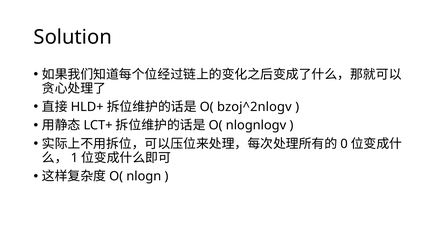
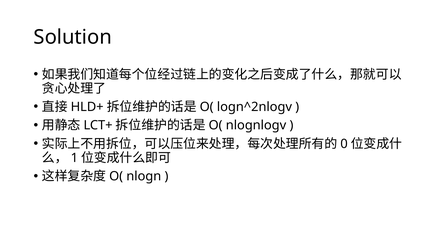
bzoj^2nlogv: bzoj^2nlogv -> logn^2nlogv
